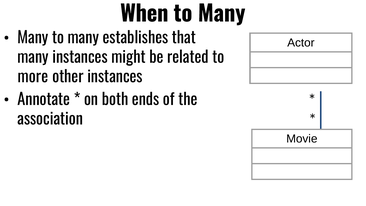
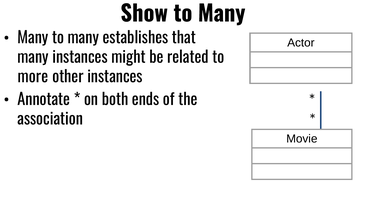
When: When -> Show
